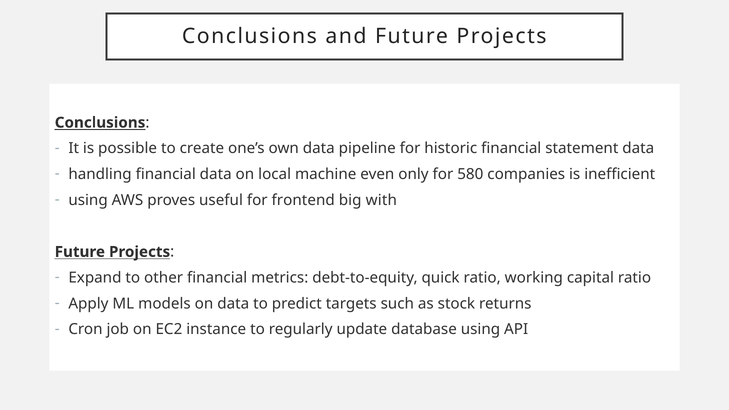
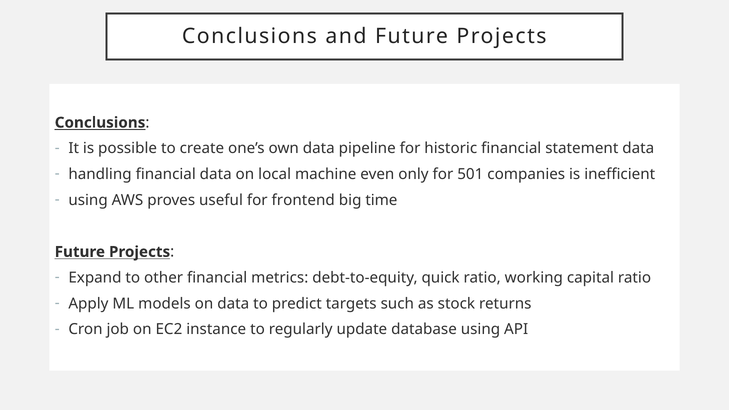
580: 580 -> 501
with: with -> time
